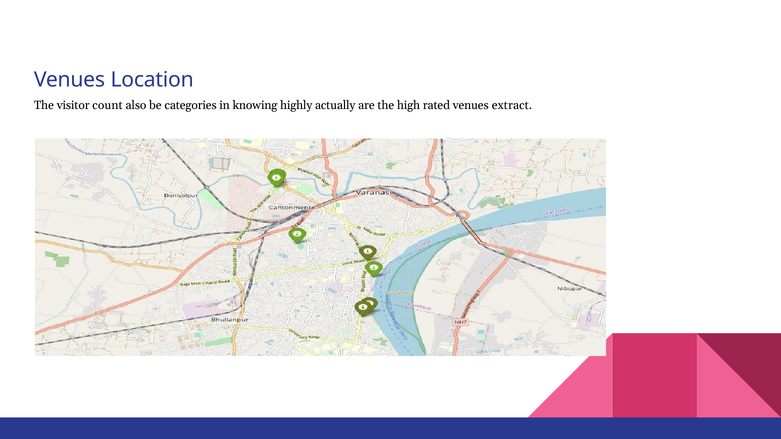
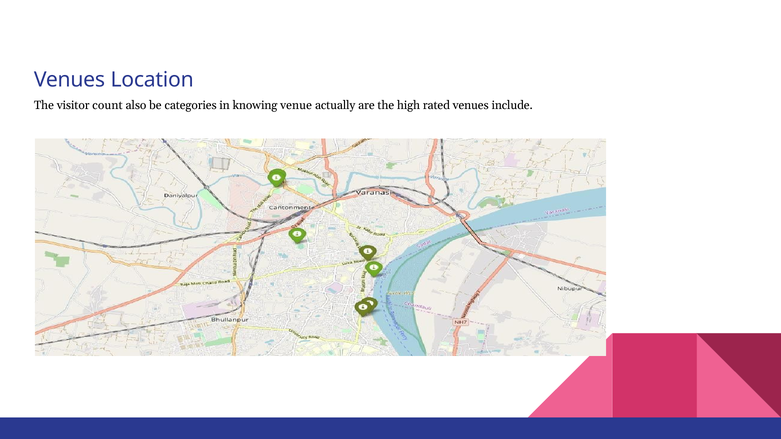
highly: highly -> venue
extract: extract -> include
